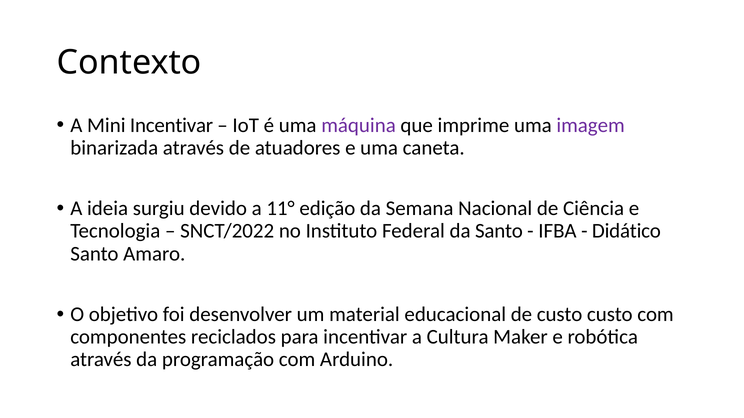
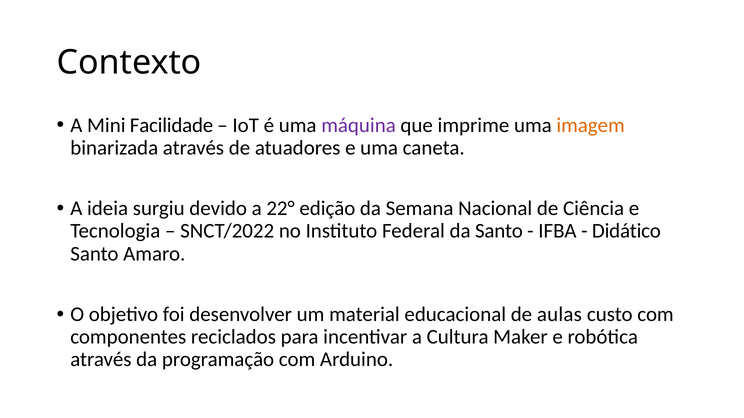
Mini Incentivar: Incentivar -> Facilidade
imagem colour: purple -> orange
11°: 11° -> 22°
de custo: custo -> aulas
